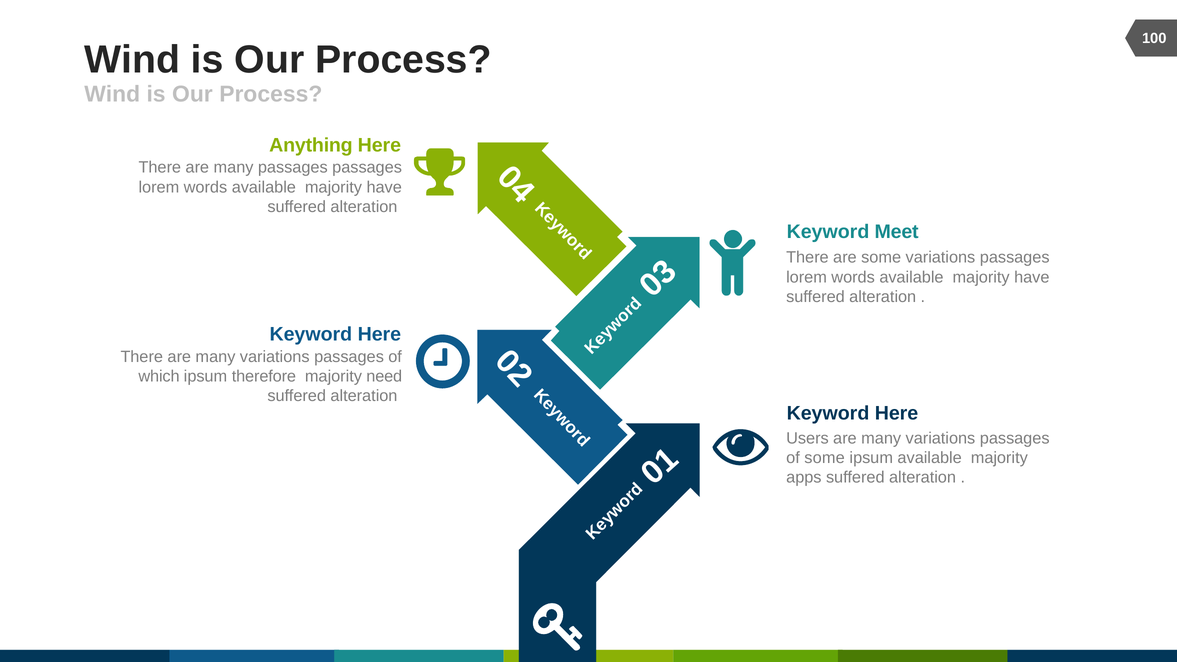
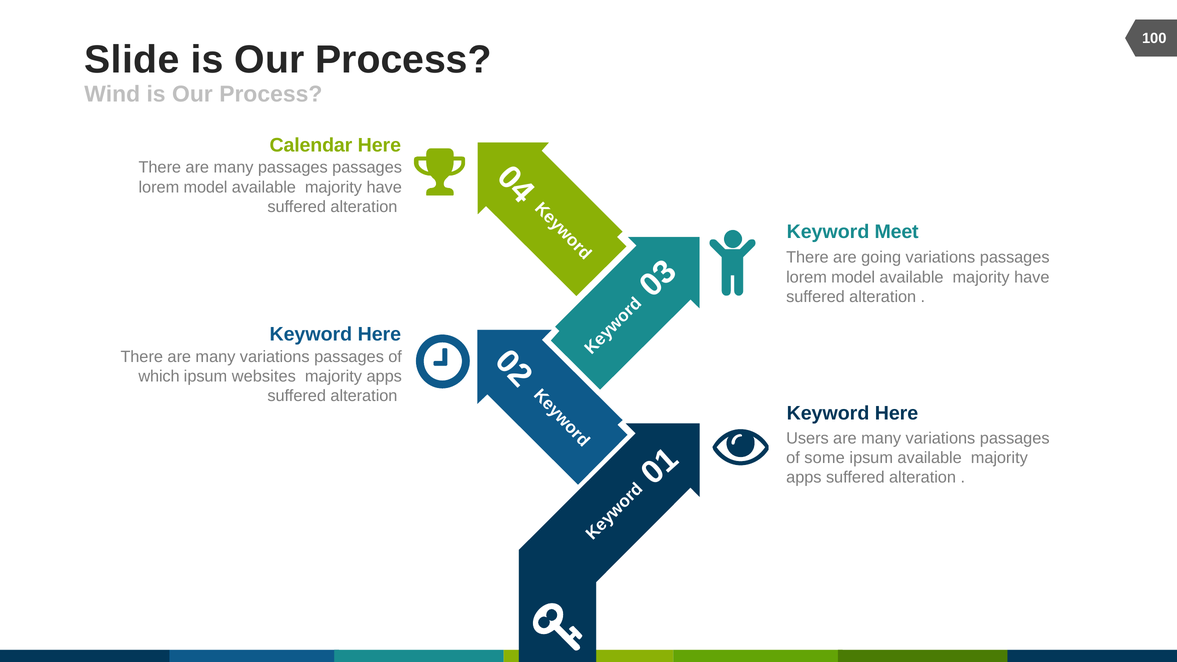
Wind at (132, 60): Wind -> Slide
Anything: Anything -> Calendar
words at (205, 187): words -> model
are some: some -> going
words at (853, 277): words -> model
therefore: therefore -> websites
need at (384, 376): need -> apps
